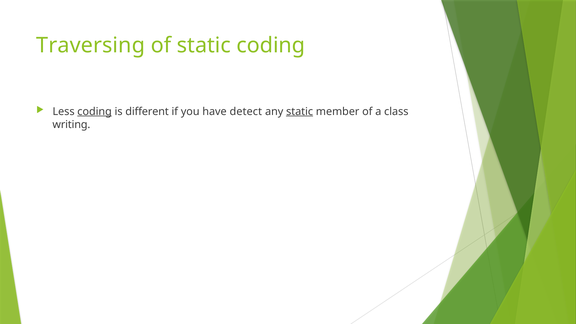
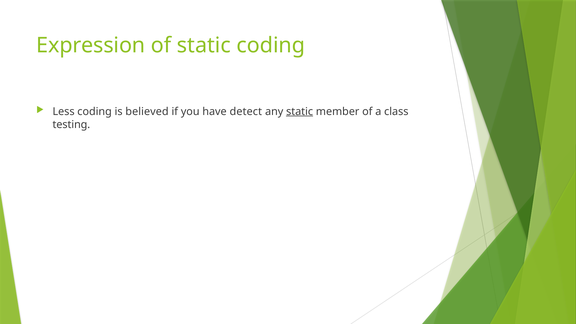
Traversing: Traversing -> Expression
coding at (95, 111) underline: present -> none
different: different -> believed
writing: writing -> testing
